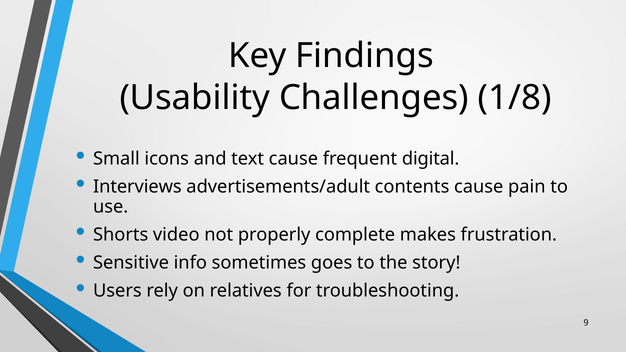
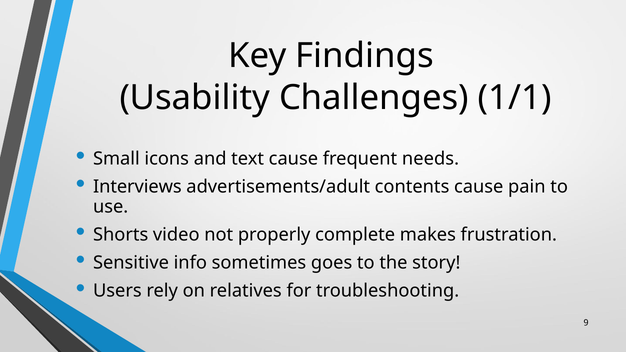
1/8: 1/8 -> 1/1
digital: digital -> needs
